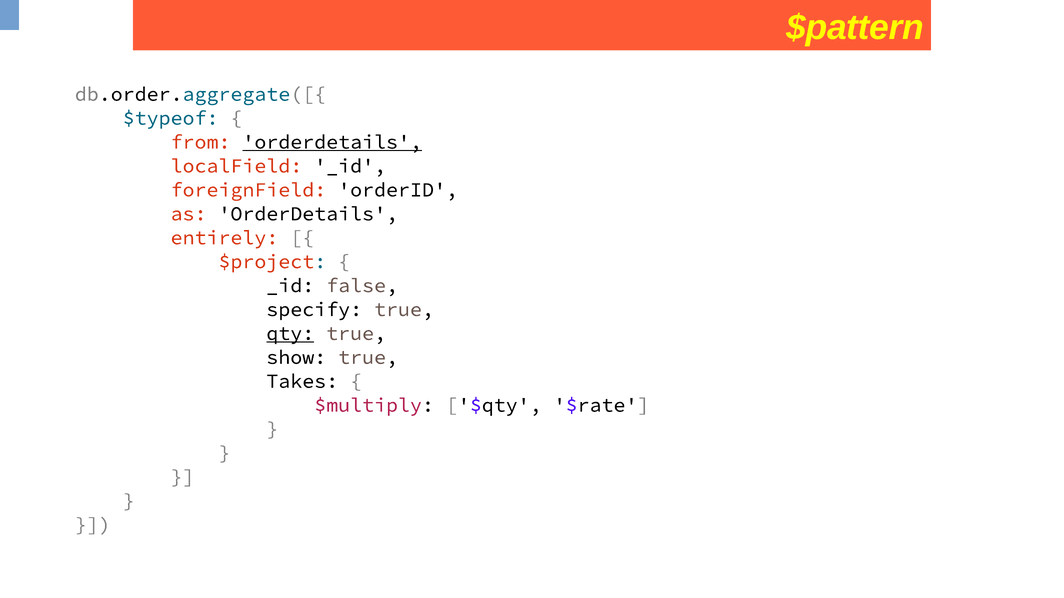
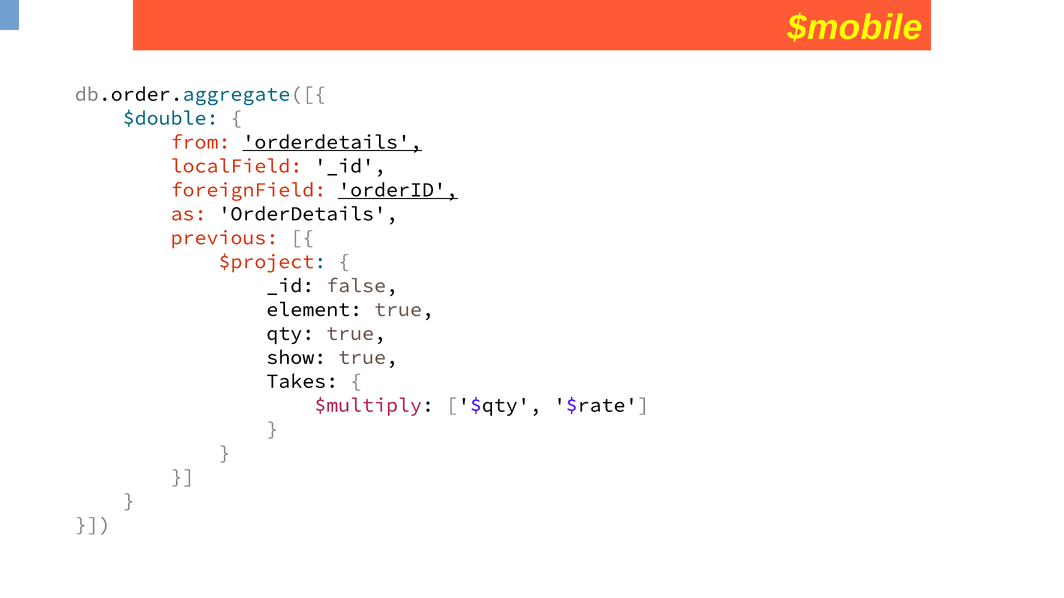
$pattern: $pattern -> $mobile
$typeof: $typeof -> $double
orderID underline: none -> present
entirely: entirely -> previous
specify: specify -> element
qty underline: present -> none
